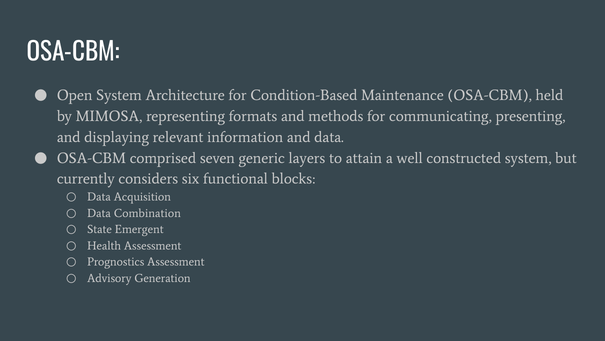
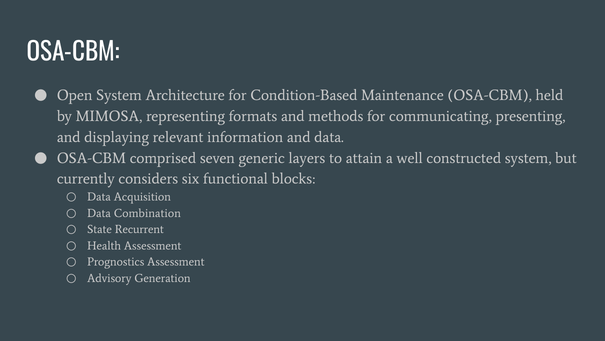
Emergent: Emergent -> Recurrent
